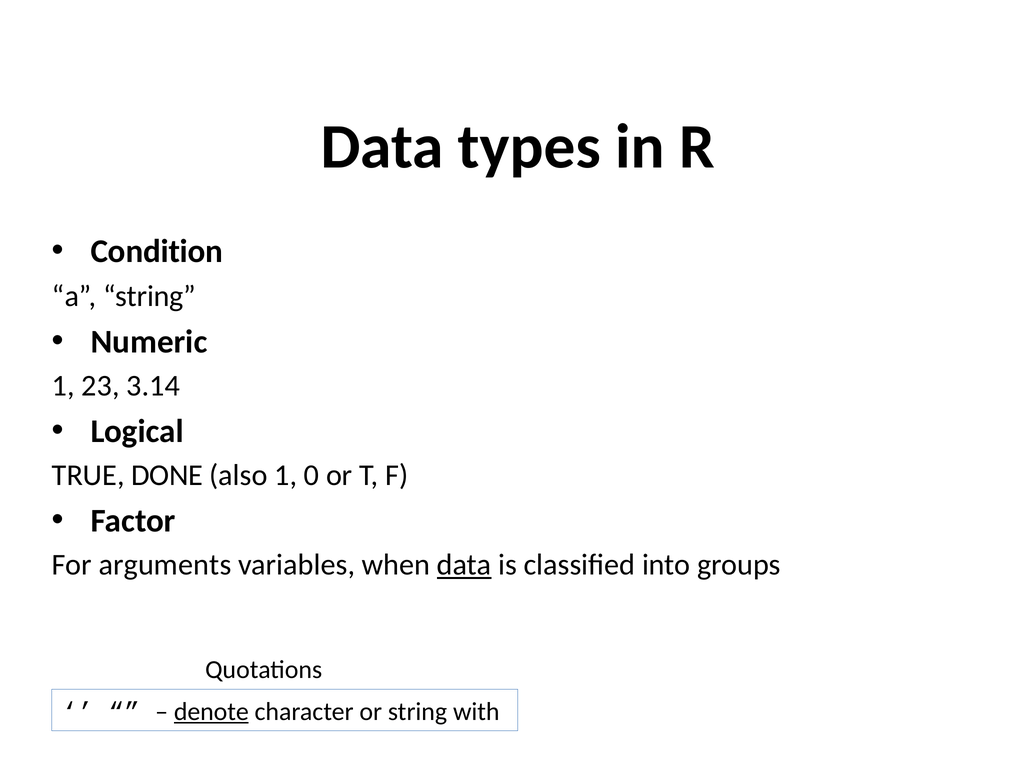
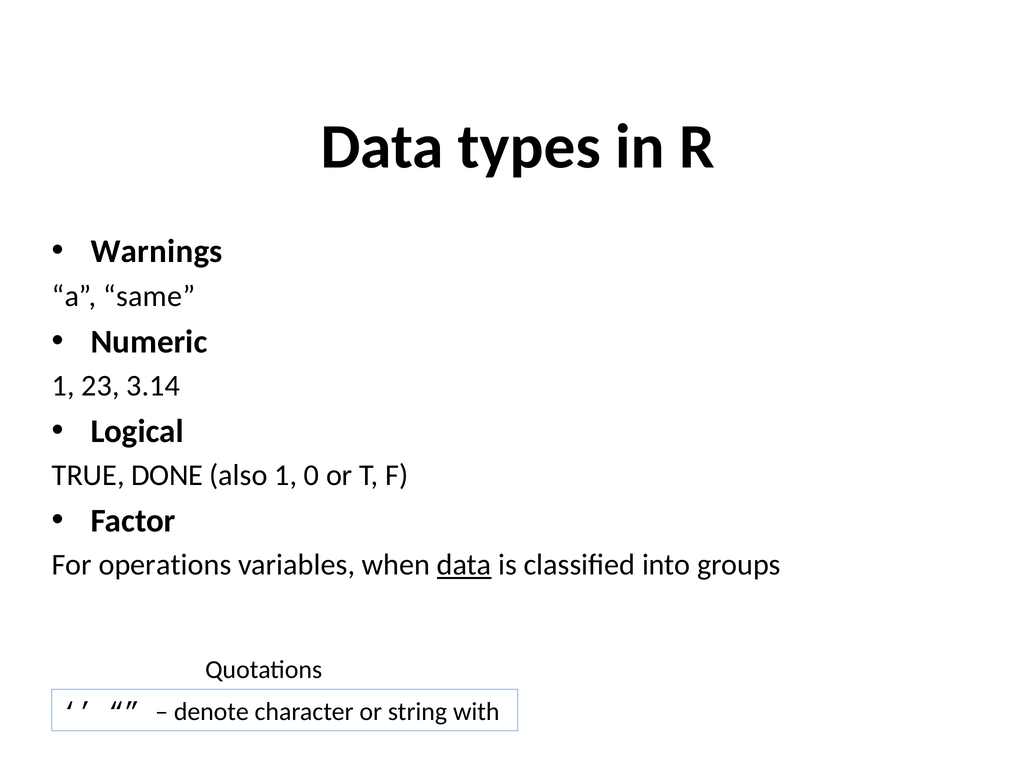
Condition: Condition -> Warnings
a string: string -> same
arguments: arguments -> operations
denote underline: present -> none
